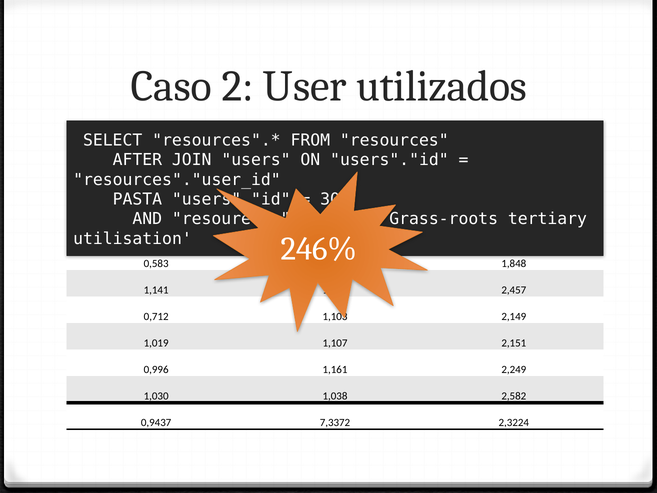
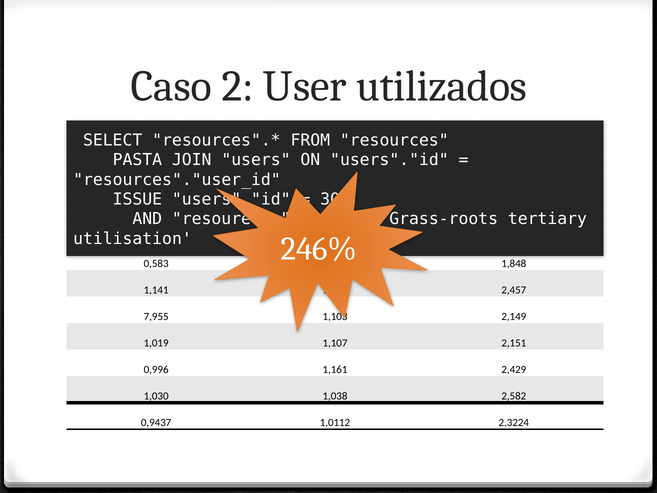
AFTER: AFTER -> PASTA
PASTA: PASTA -> ISSUE
0,712: 0,712 -> 7,955
2,249: 2,249 -> 2,429
7,3372: 7,3372 -> 1,0112
